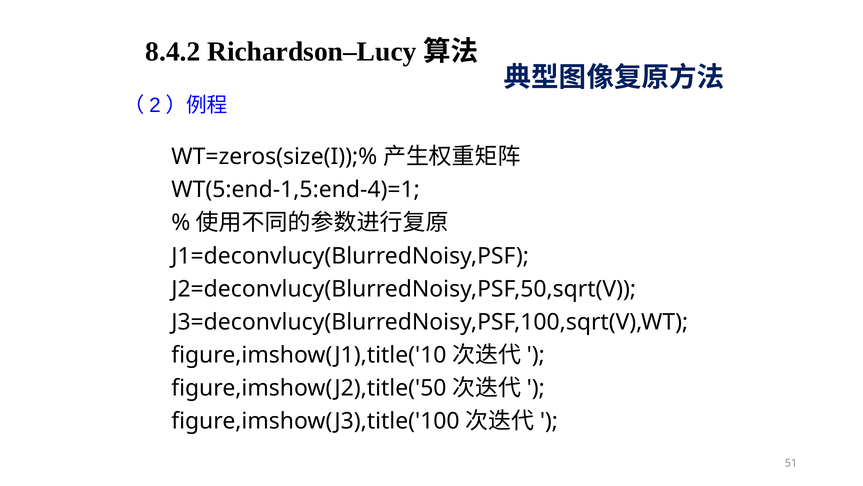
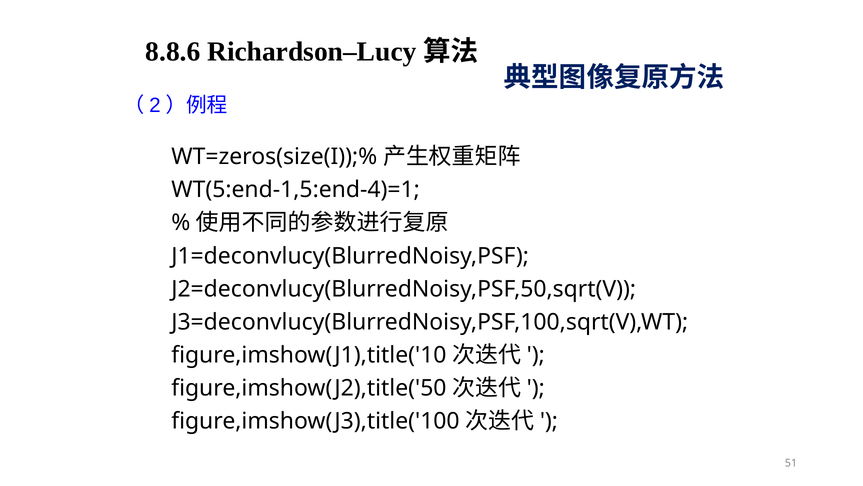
8.4.2: 8.4.2 -> 8.8.6
